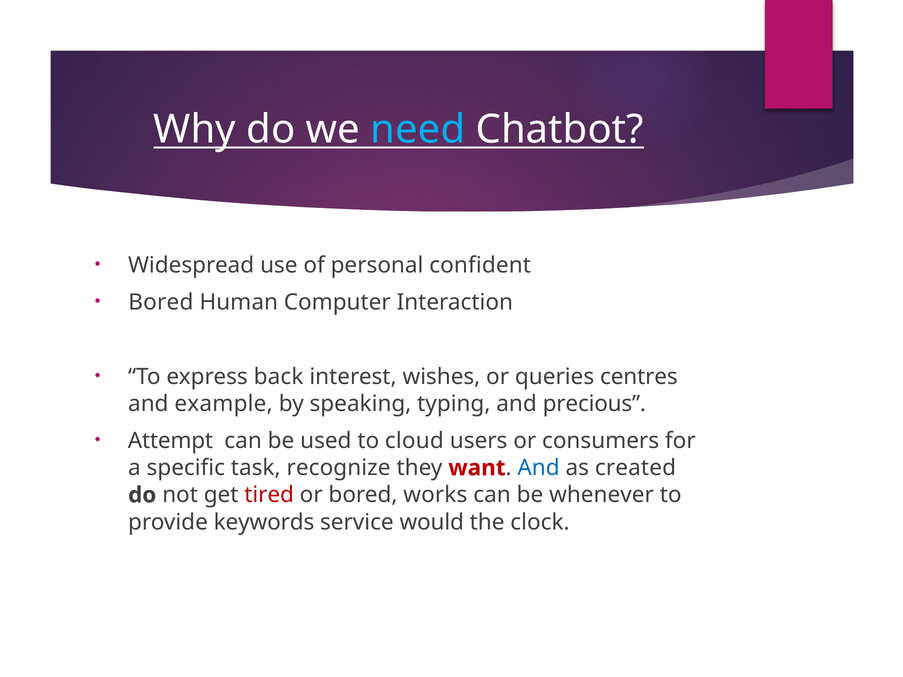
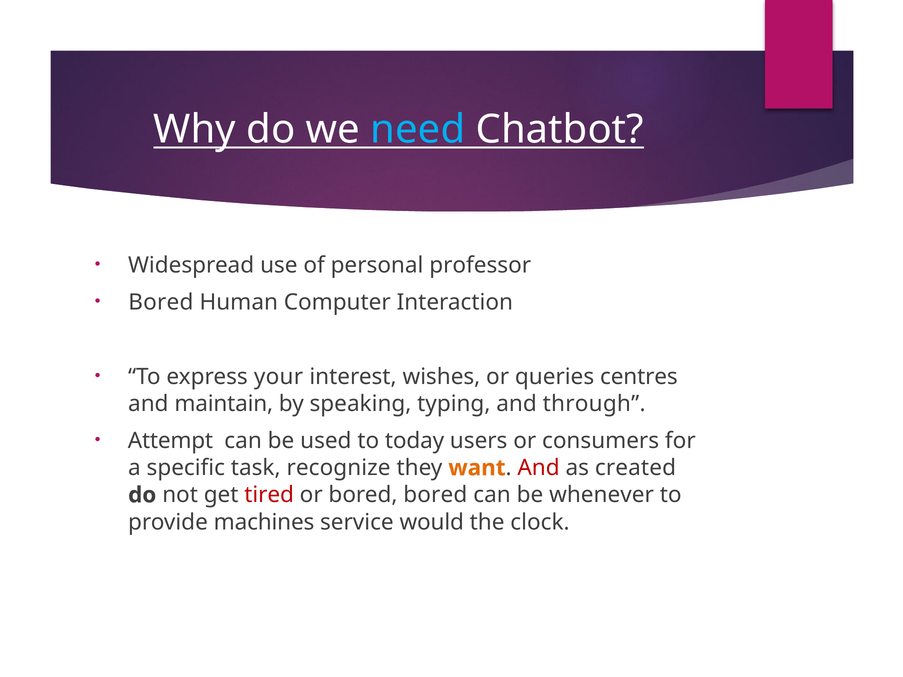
confident: confident -> professor
back: back -> your
example: example -> maintain
precious: precious -> through
cloud: cloud -> today
want colour: red -> orange
And at (539, 468) colour: blue -> red
bored works: works -> bored
keywords: keywords -> machines
